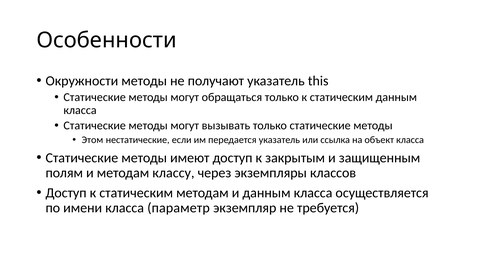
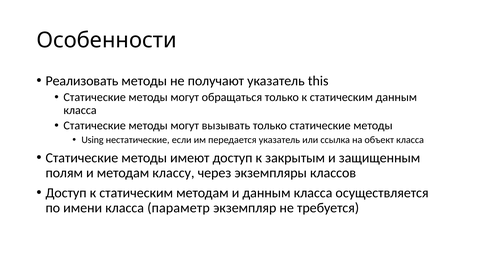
Окружности: Окружности -> Реализовать
Этом: Этом -> Using
